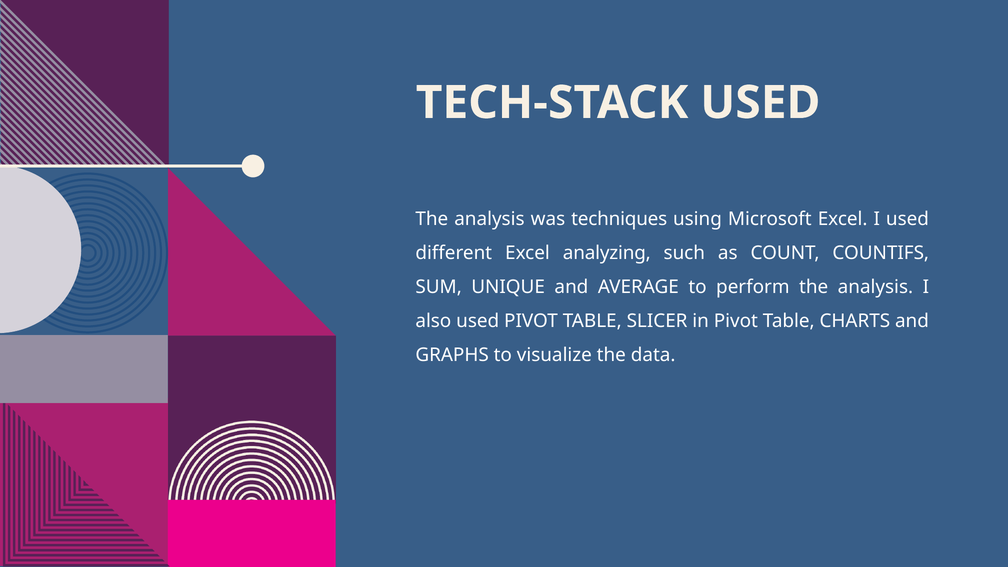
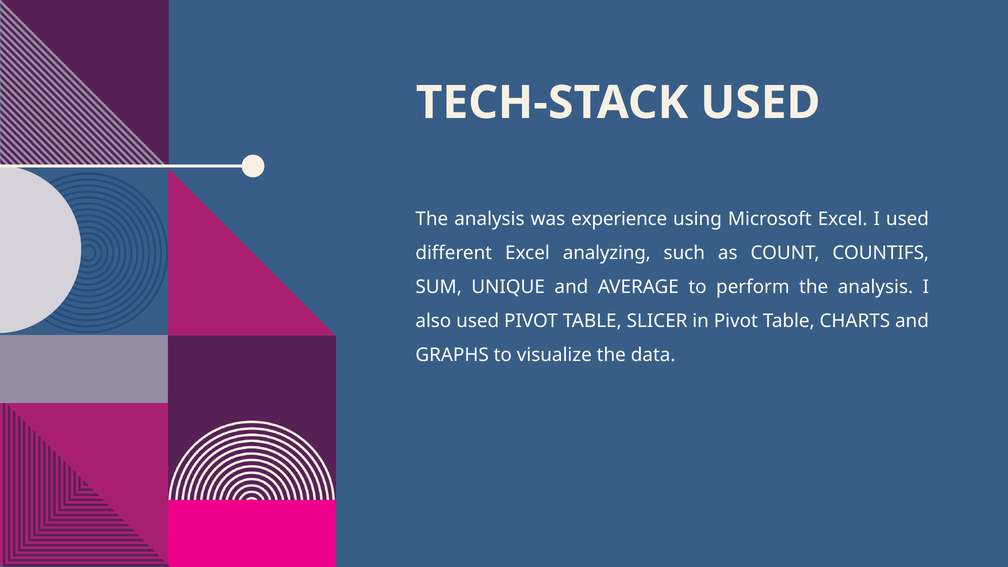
techniques: techniques -> experience
